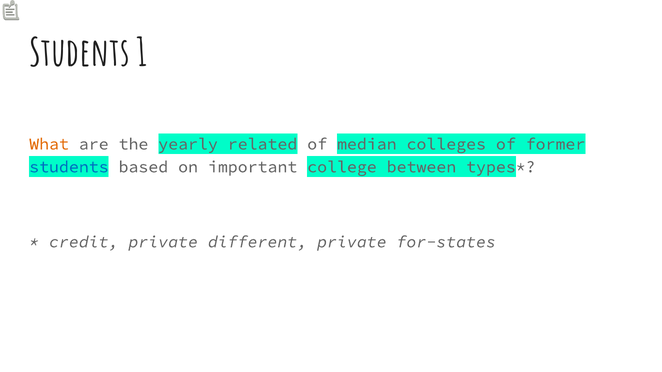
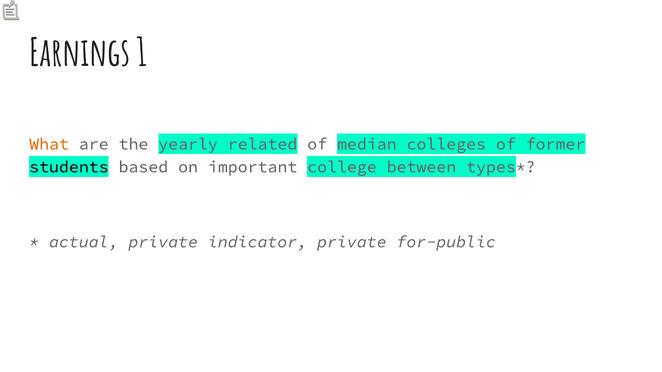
Students at (79, 54): Students -> Earnings
students at (69, 167) colour: blue -> black
credit: credit -> actual
different: different -> indicator
for-states: for-states -> for-public
